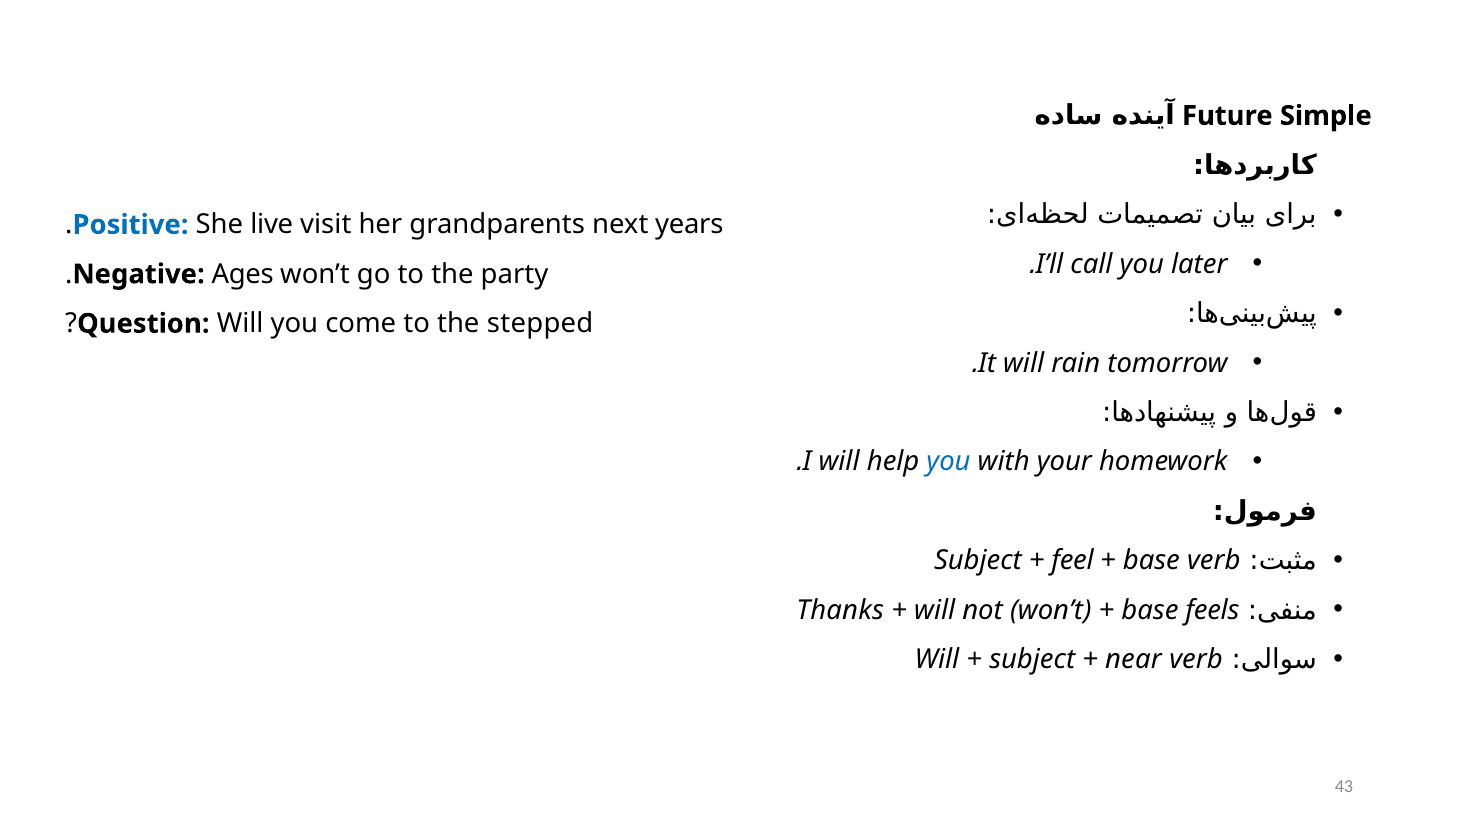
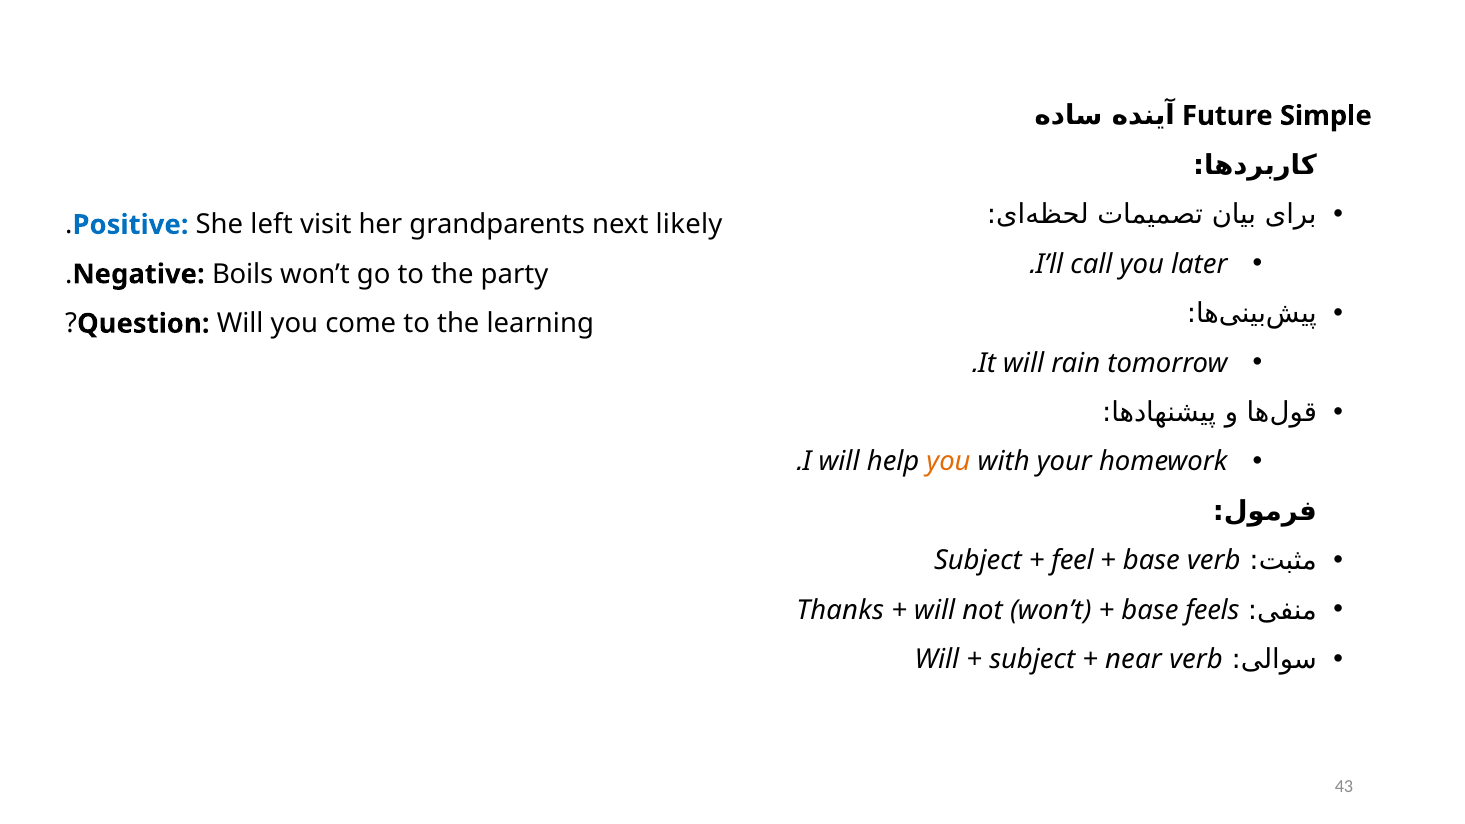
live: live -> left
years: years -> likely
Ages: Ages -> Boils
stepped: stepped -> learning
you at (949, 462) colour: blue -> orange
